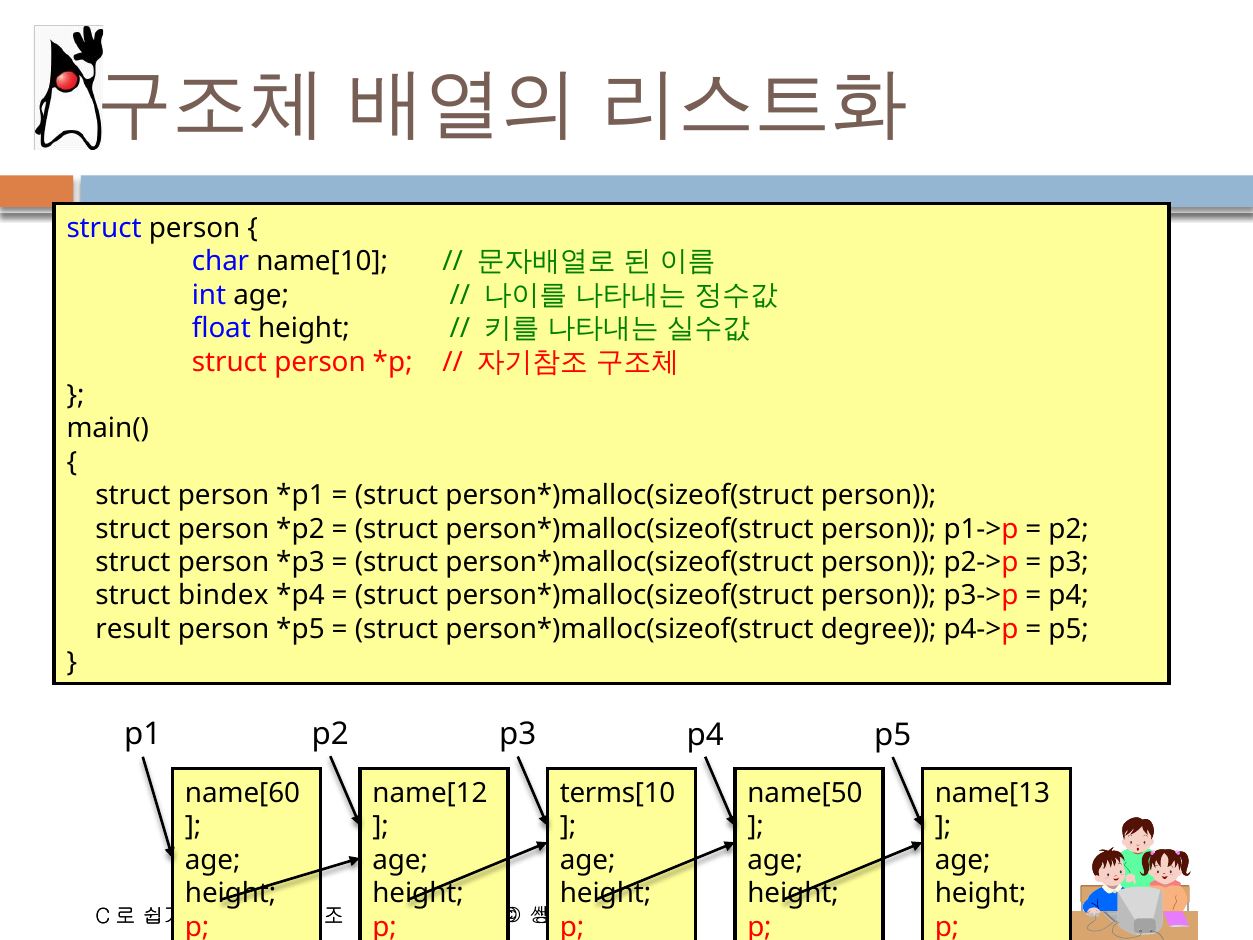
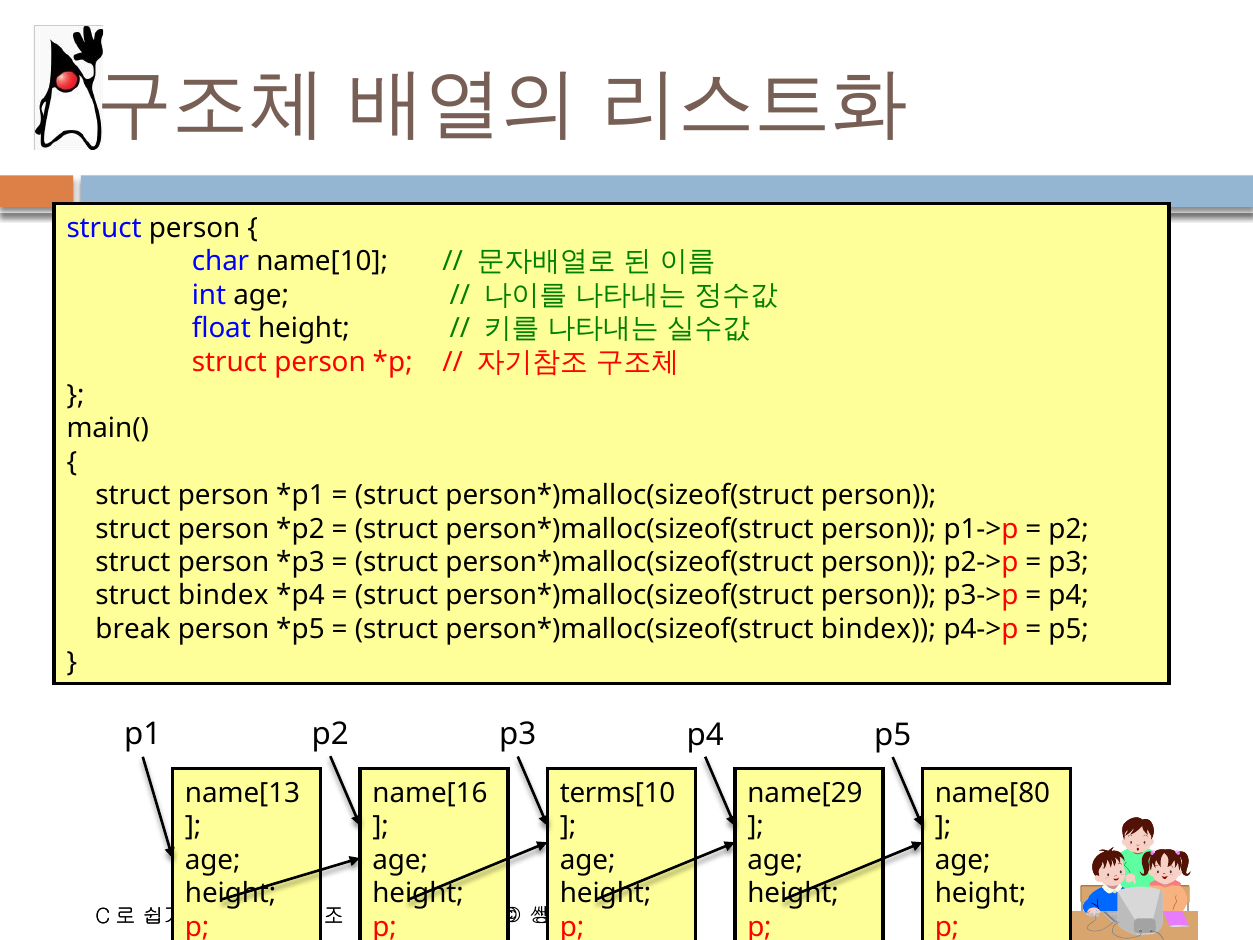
result: result -> break
degree at (879, 629): degree -> bindex
name[60: name[60 -> name[13
name[12: name[12 -> name[16
name[50: name[50 -> name[29
name[13: name[13 -> name[80
